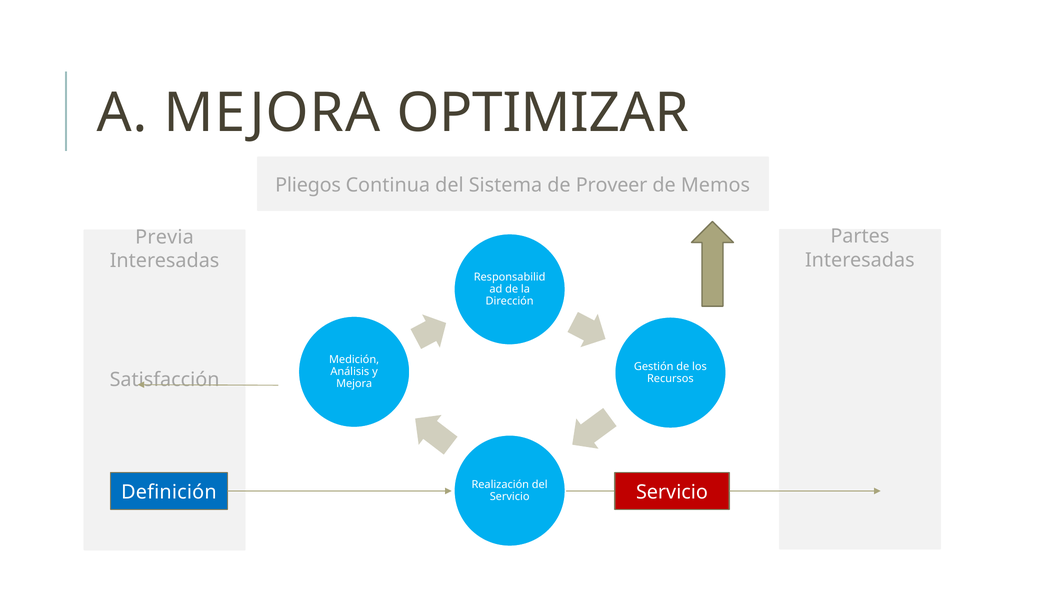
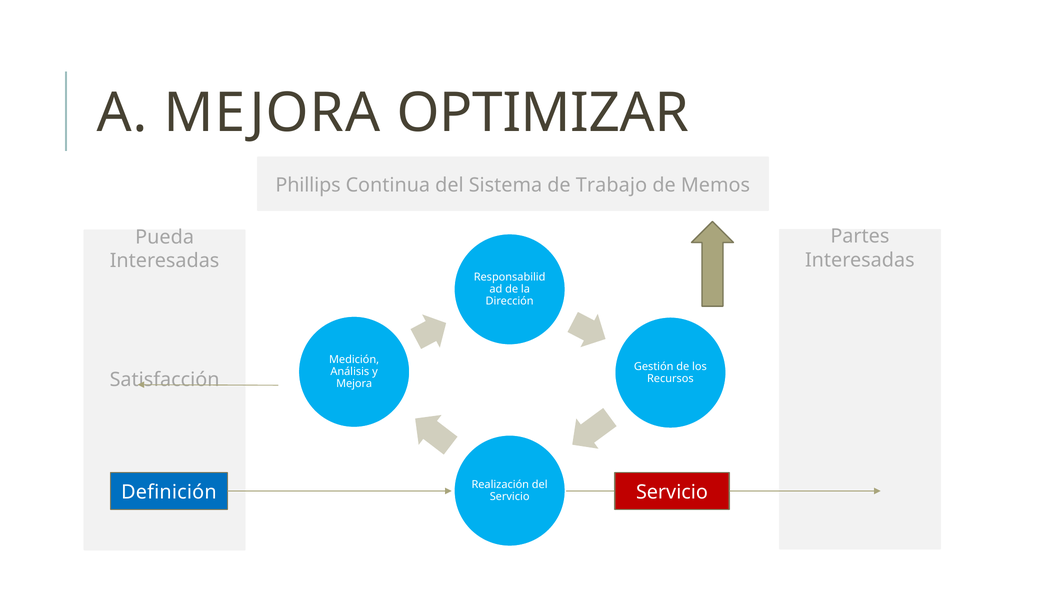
Pliegos: Pliegos -> Phillips
Proveer: Proveer -> Trabajo
Previa: Previa -> Pueda
